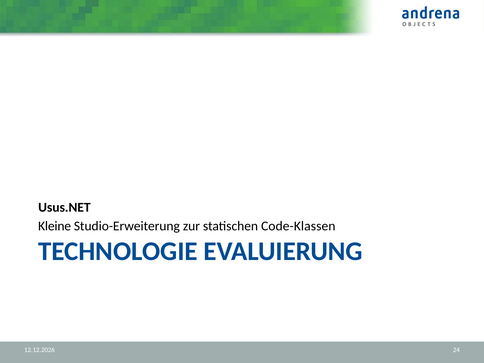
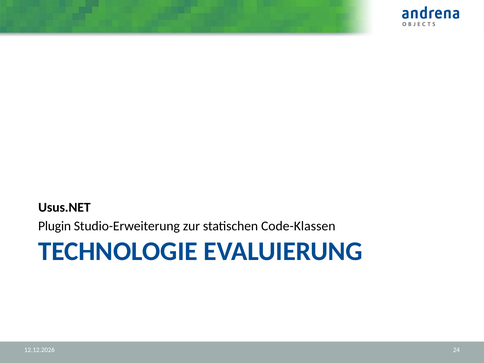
Kleine: Kleine -> Plugin
